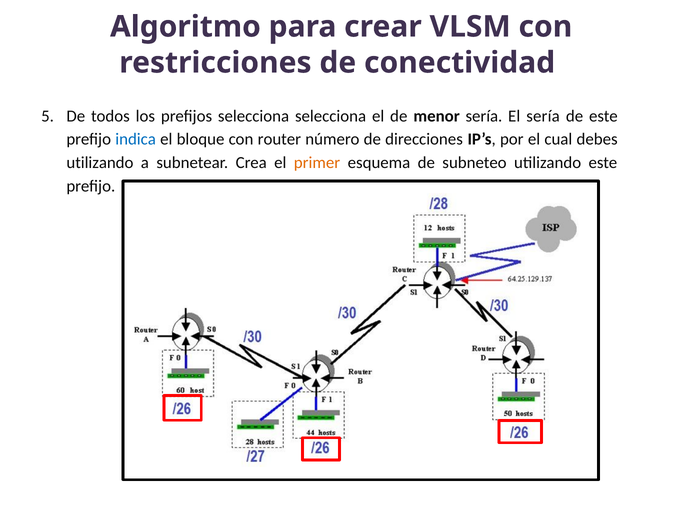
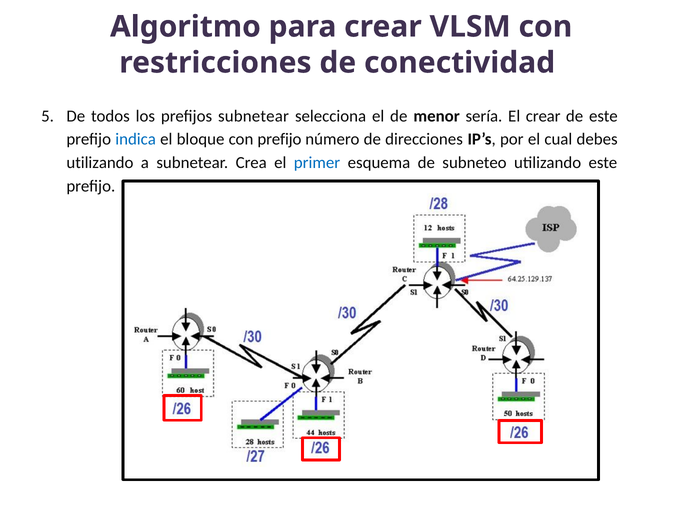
prefijos selecciona: selecciona -> subnetear
El sería: sería -> crear
con router: router -> prefijo
primer colour: orange -> blue
